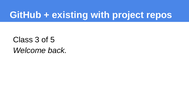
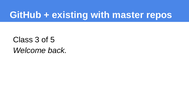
project: project -> master
